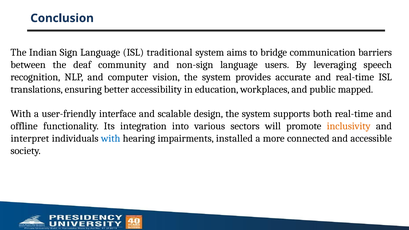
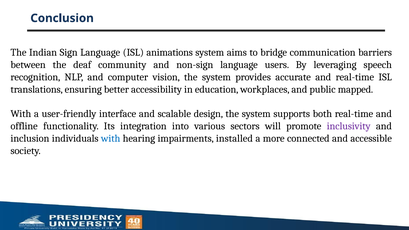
traditional: traditional -> animations
inclusivity colour: orange -> purple
interpret: interpret -> inclusion
